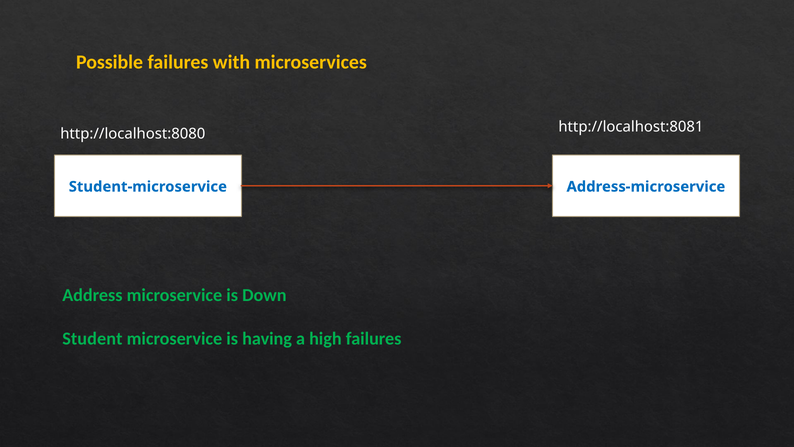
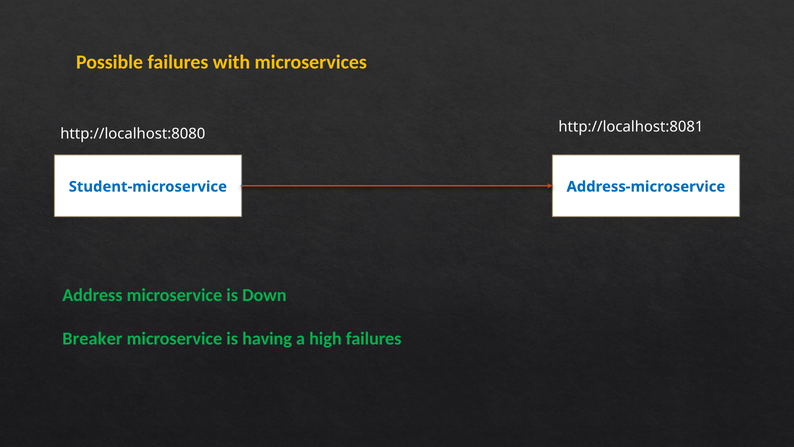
Student: Student -> Breaker
